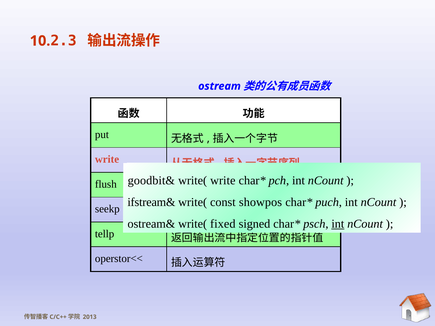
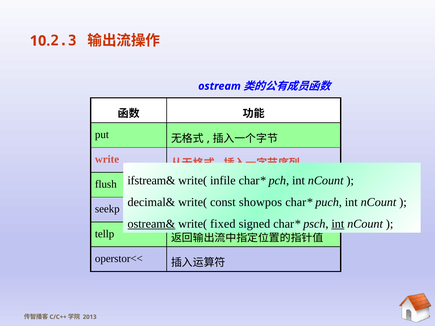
goodbit&: goodbit& -> ifstream&
write( write: write -> infile
ifstream&: ifstream& -> decimal&
ostream& underline: none -> present
